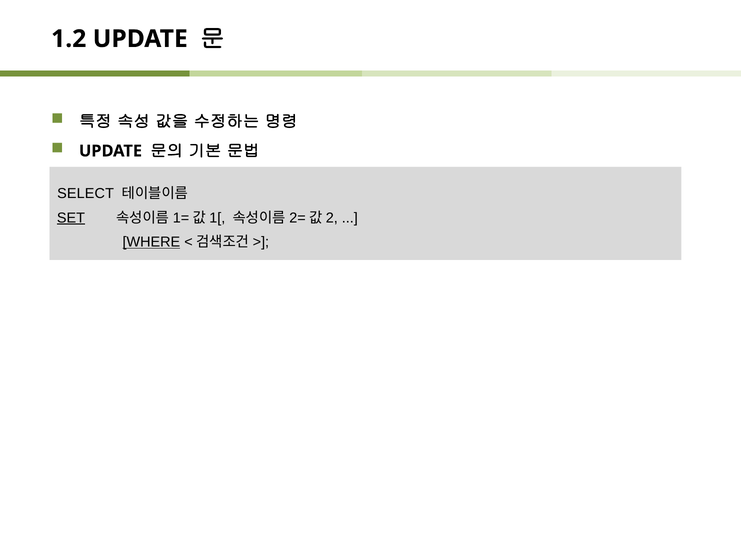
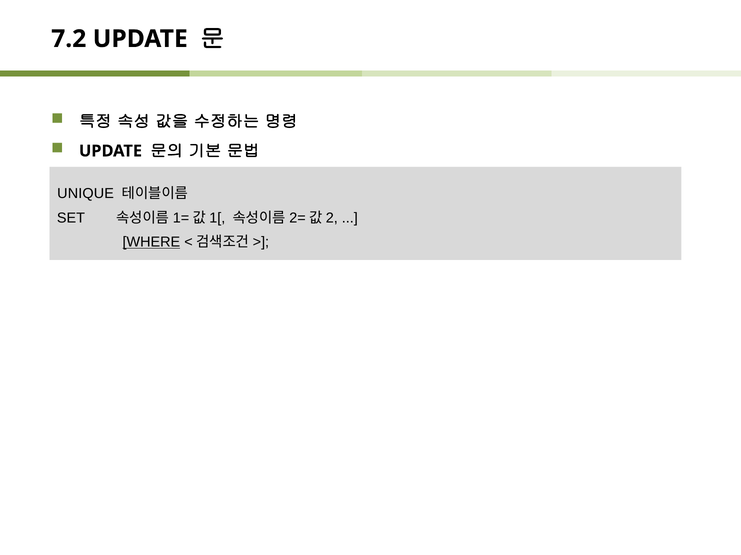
1.2: 1.2 -> 7.2
SELECT: SELECT -> UNIQUE
SET underline: present -> none
